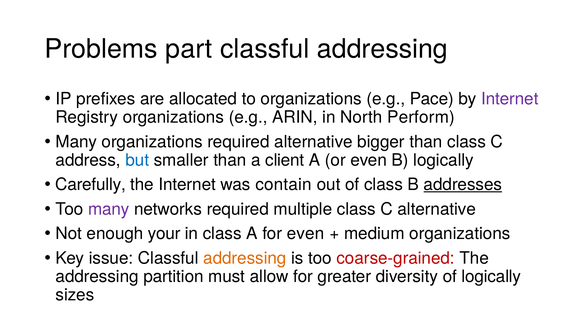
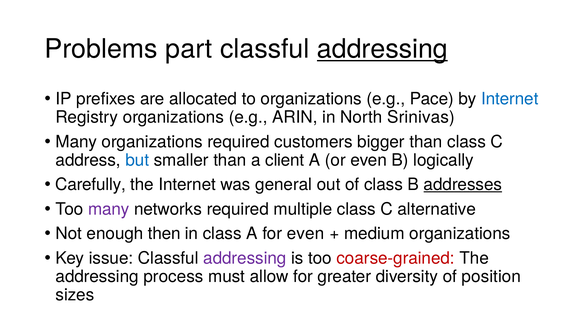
addressing at (382, 49) underline: none -> present
Internet at (510, 99) colour: purple -> blue
Perform: Perform -> Srinivas
required alternative: alternative -> customers
contain: contain -> general
your: your -> then
addressing at (245, 258) colour: orange -> purple
partition: partition -> process
of logically: logically -> position
